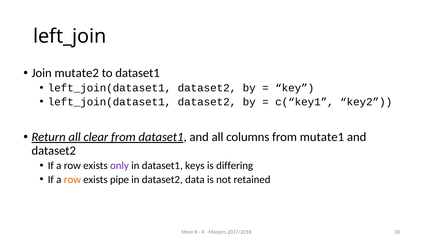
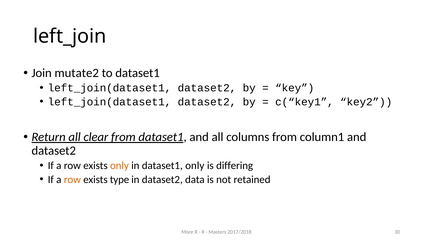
mutate1: mutate1 -> column1
only at (119, 166) colour: purple -> orange
dataset1 keys: keys -> only
pipe: pipe -> type
